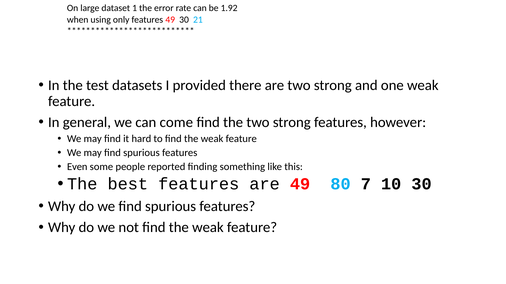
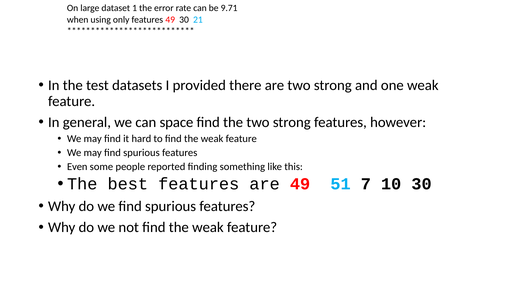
1.92: 1.92 -> 9.71
come: come -> space
80: 80 -> 51
